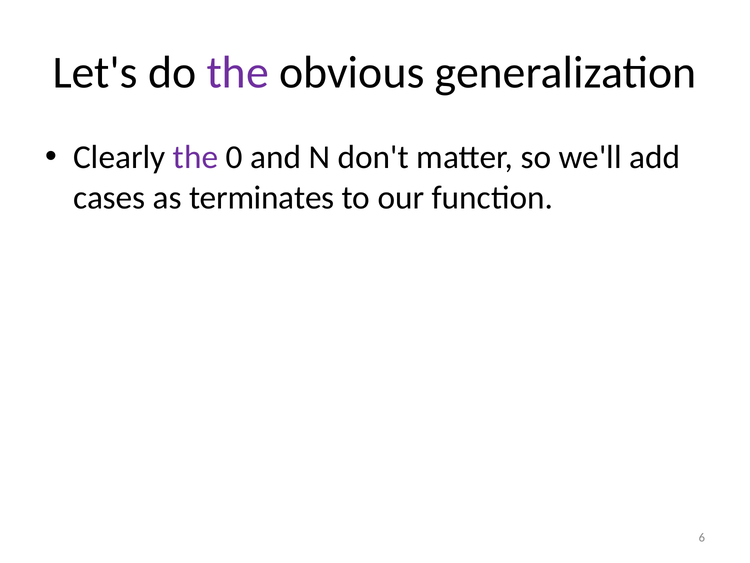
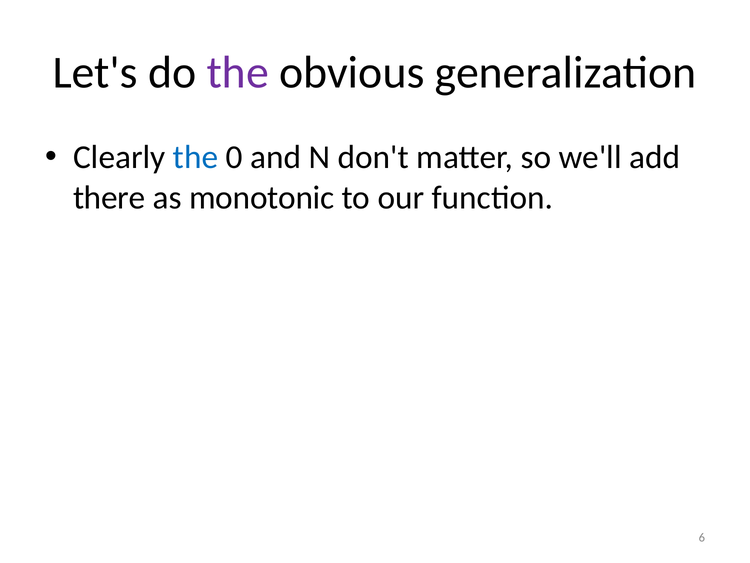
the at (196, 157) colour: purple -> blue
cases: cases -> there
terminates: terminates -> monotonic
